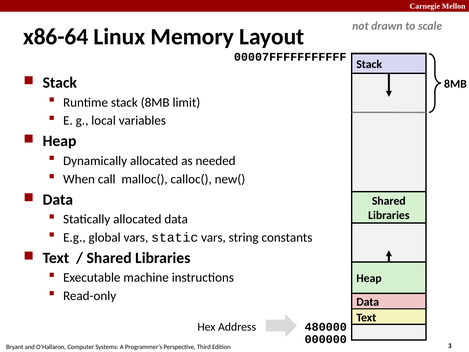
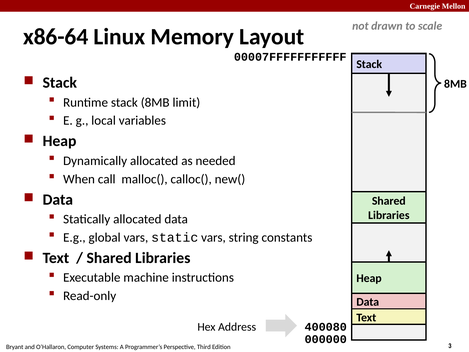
480000: 480000 -> 400080
